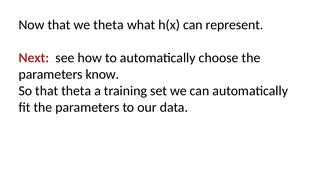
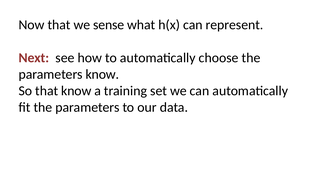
we theta: theta -> sense
that theta: theta -> know
